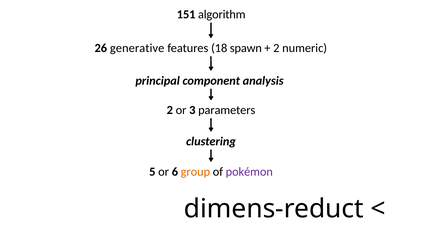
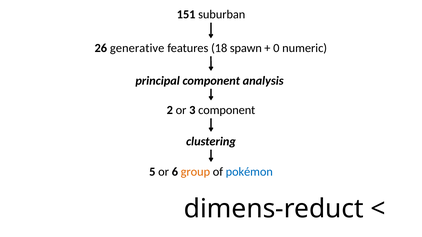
algorithm: algorithm -> suburban
2 at (276, 48): 2 -> 0
3 parameters: parameters -> component
pokémon colour: purple -> blue
